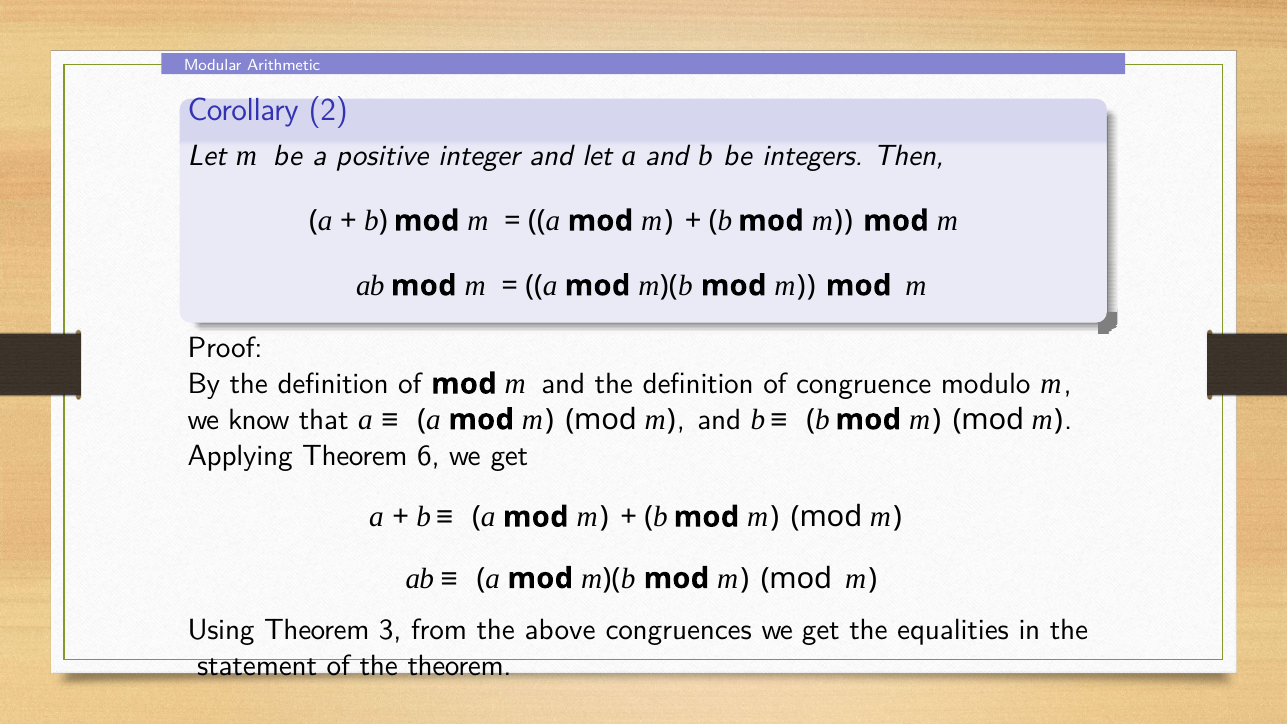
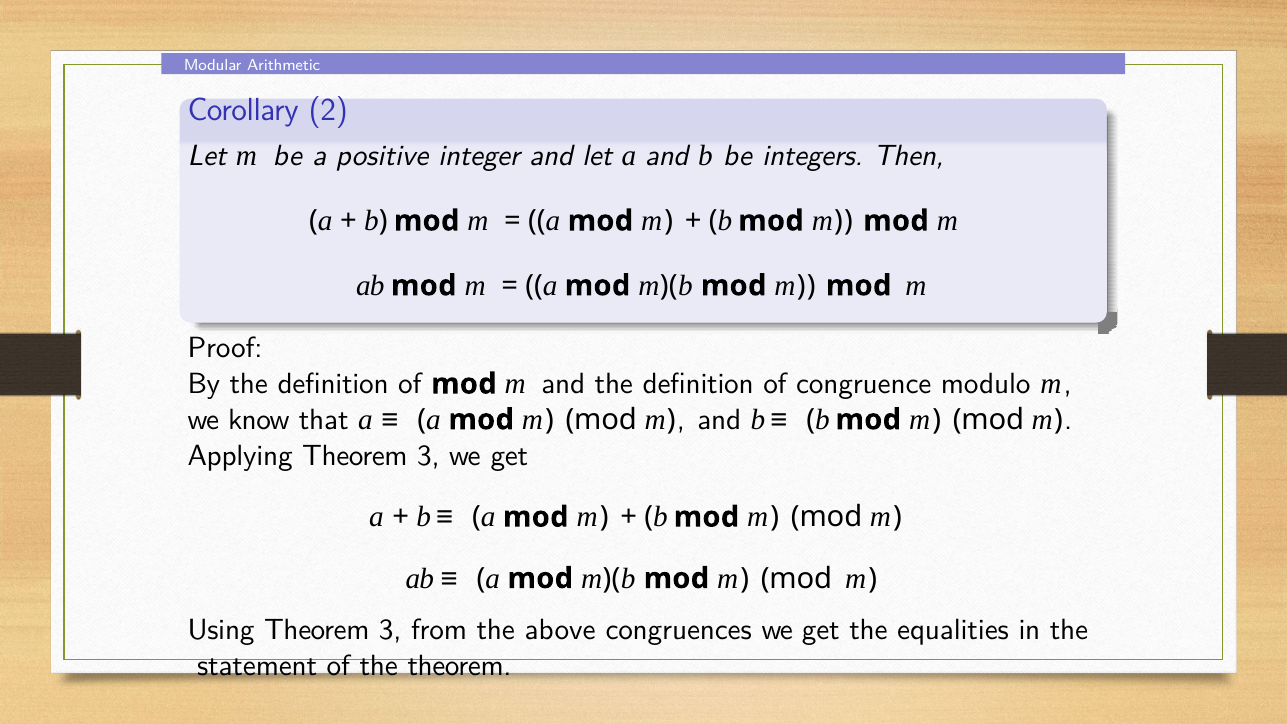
Applying Theorem 6: 6 -> 3
